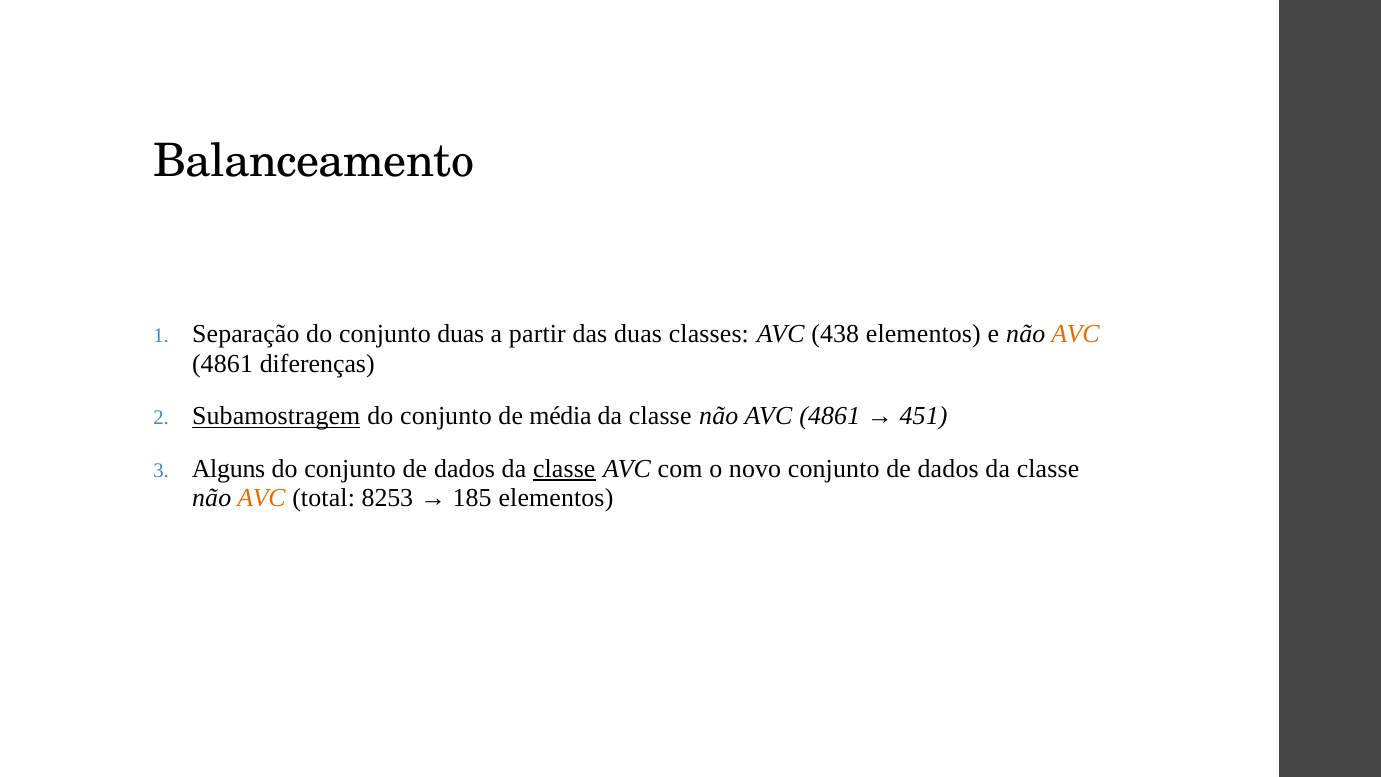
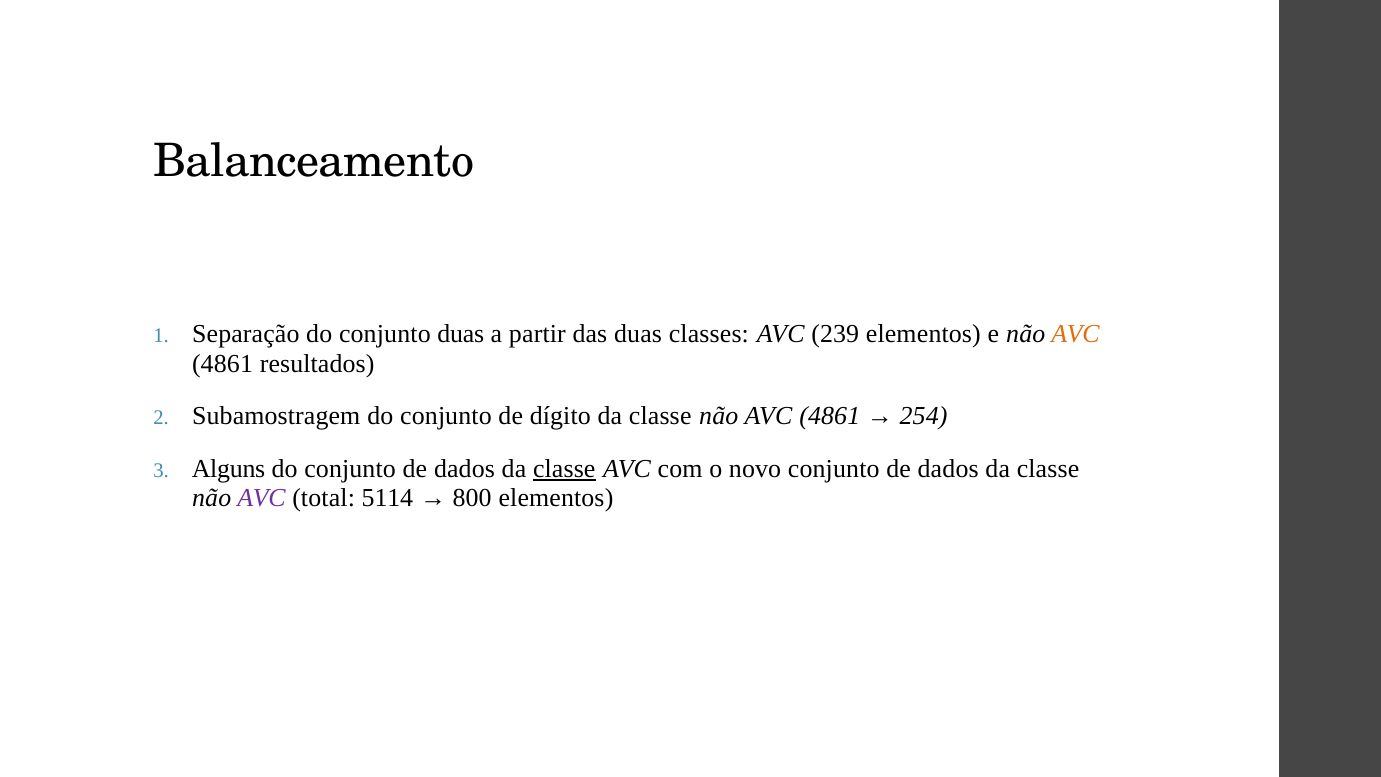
438: 438 -> 239
diferenças: diferenças -> resultados
Subamostragem underline: present -> none
média: média -> dígito
451: 451 -> 254
AVC at (262, 498) colour: orange -> purple
8253: 8253 -> 5114
185: 185 -> 800
